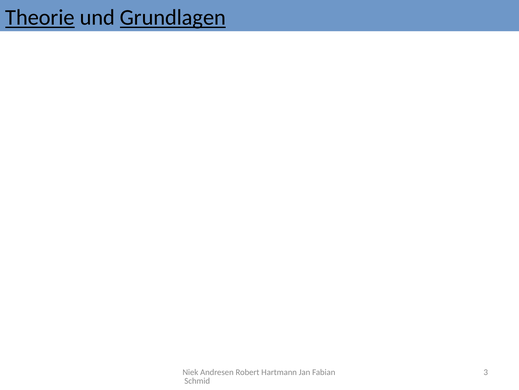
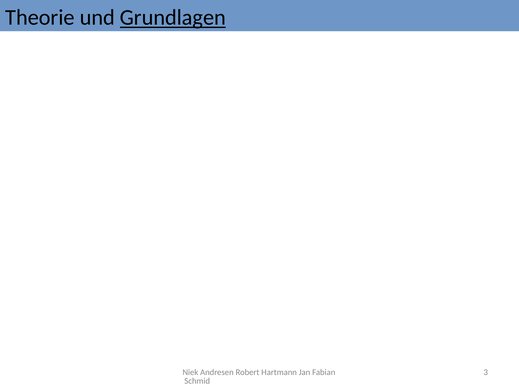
Theorie underline: present -> none
